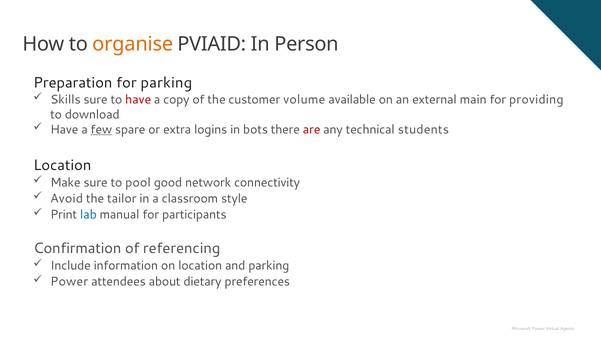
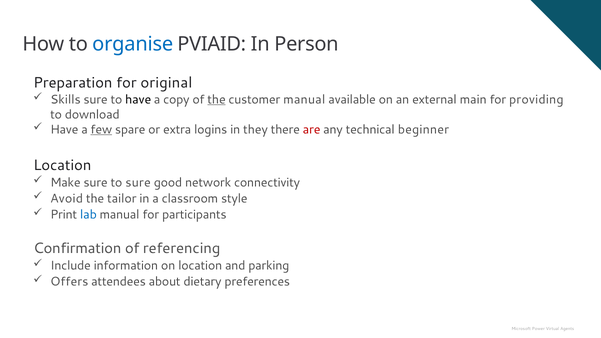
organise colour: orange -> blue
for parking: parking -> original
have at (138, 99) colour: red -> black
the at (217, 99) underline: none -> present
customer volume: volume -> manual
bots: bots -> they
students: students -> beginner
to pool: pool -> sure
Power at (69, 282): Power -> Offers
